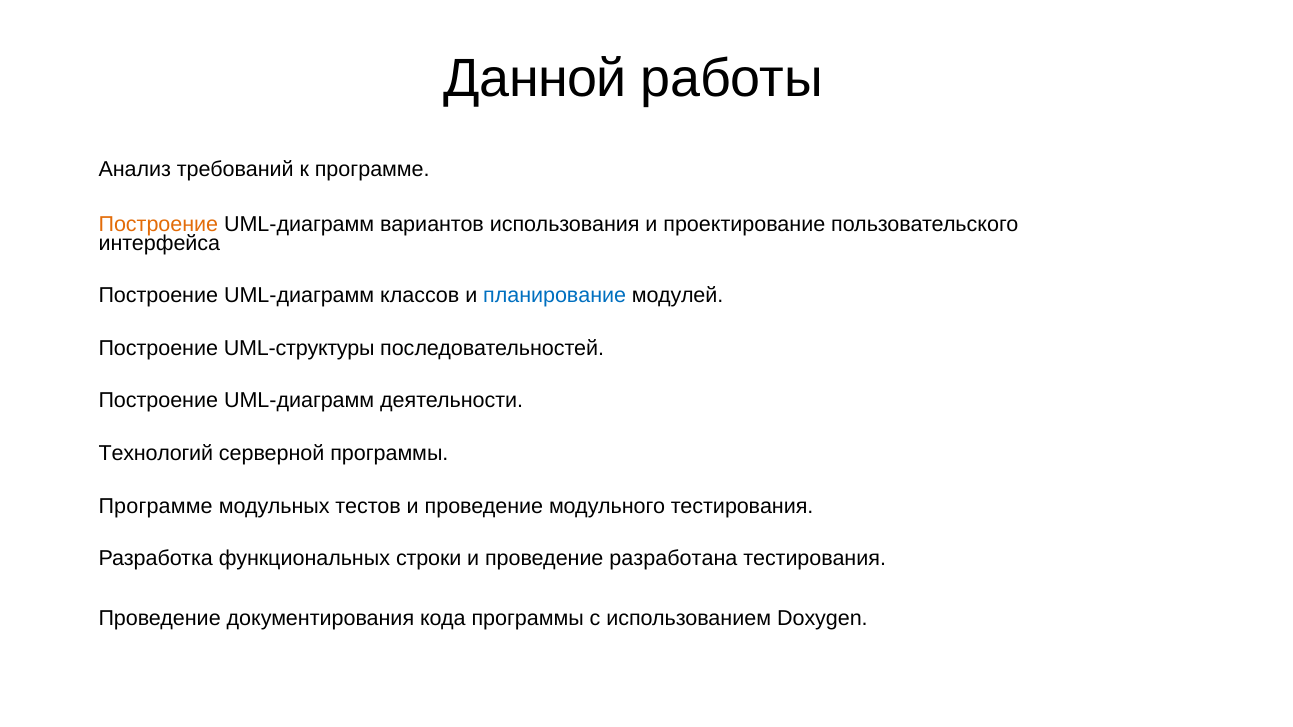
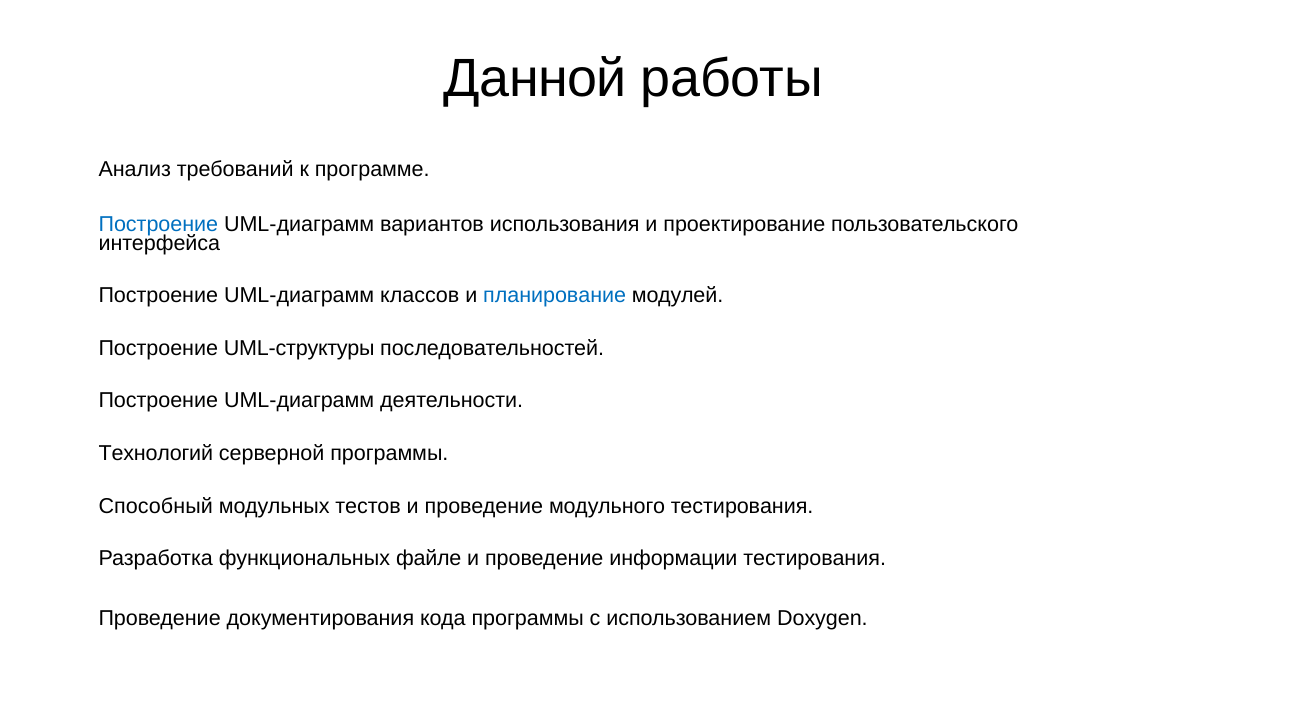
Построение at (158, 225) colour: orange -> blue
Программе at (156, 506): Программе -> Способный
строки: строки -> файле
разработана: разработана -> информации
